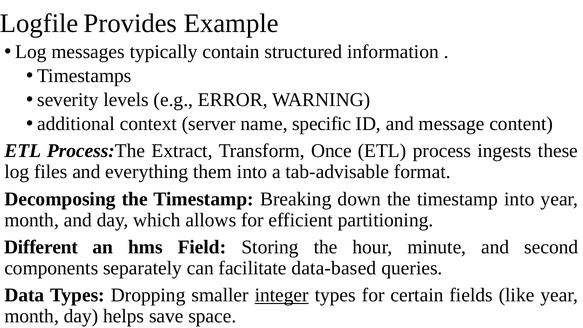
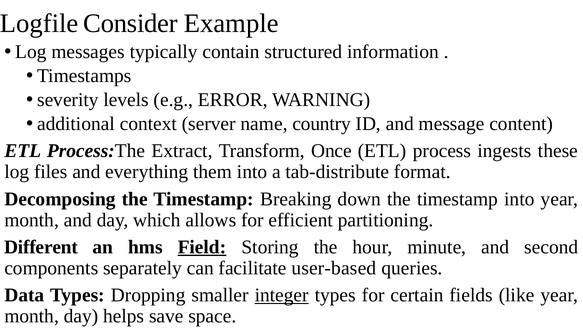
Provides: Provides -> Consider
specific: specific -> country
tab-advisable: tab-advisable -> tab-distribute
Field underline: none -> present
data-based: data-based -> user-based
